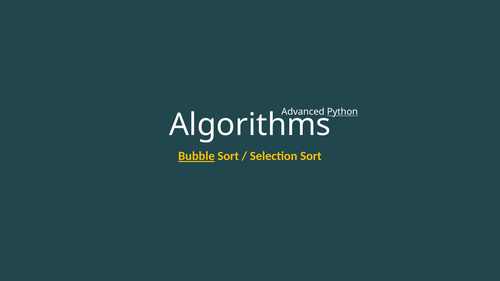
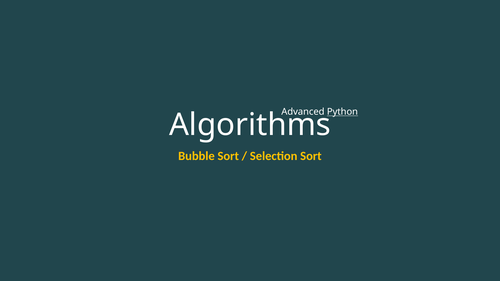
Bubble underline: present -> none
